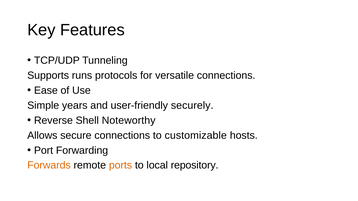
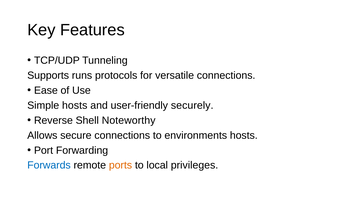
Simple years: years -> hosts
customizable: customizable -> environments
Forwards colour: orange -> blue
repository: repository -> privileges
